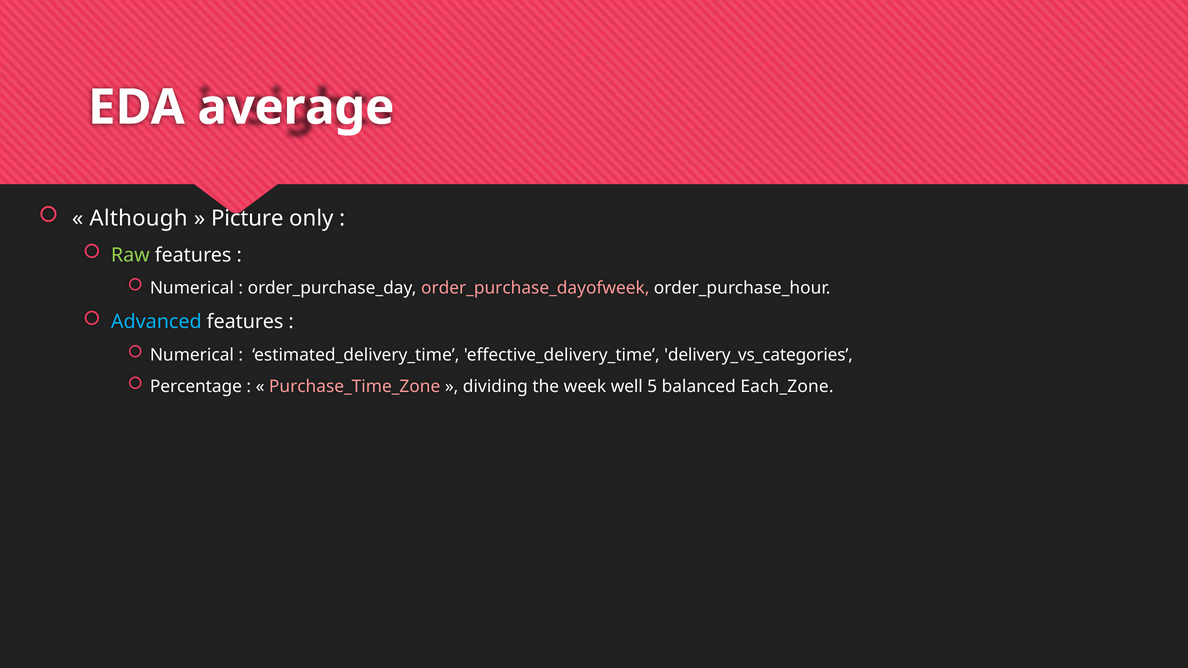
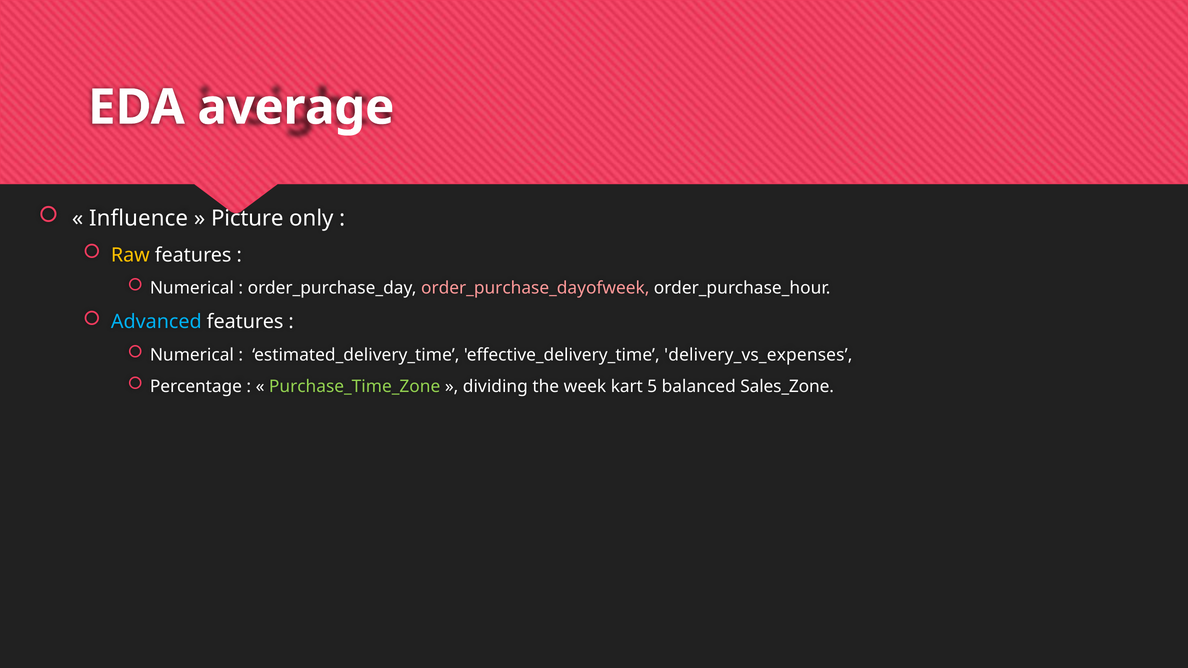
Although: Although -> Influence
Raw colour: light green -> yellow
delivery_vs_categories: delivery_vs_categories -> delivery_vs_expenses
Purchase_Time_Zone colour: pink -> light green
well: well -> kart
Each_Zone: Each_Zone -> Sales_Zone
